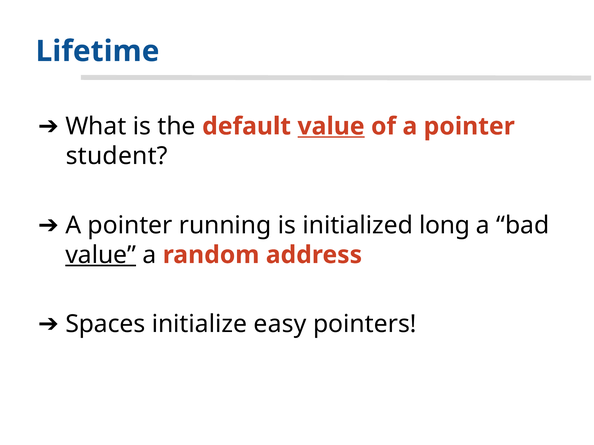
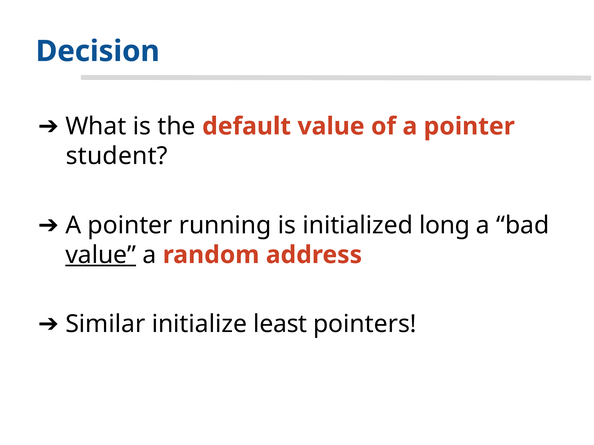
Lifetime: Lifetime -> Decision
value at (331, 126) underline: present -> none
Spaces: Spaces -> Similar
easy: easy -> least
